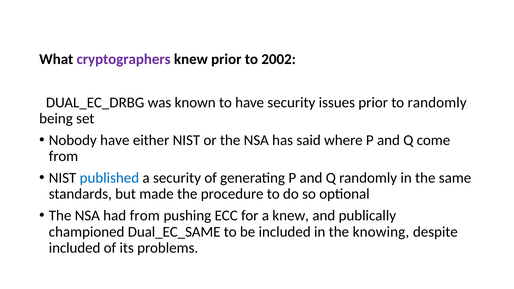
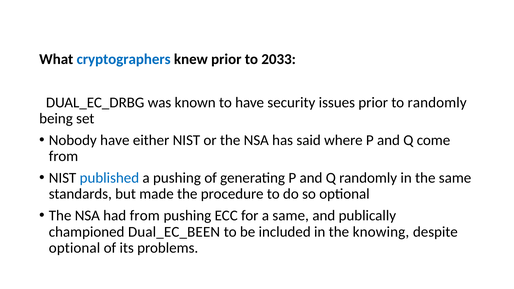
cryptographers colour: purple -> blue
2002: 2002 -> 2033
a security: security -> pushing
a knew: knew -> same
Dual_EC_SAME: Dual_EC_SAME -> Dual_EC_BEEN
included at (75, 248): included -> optional
